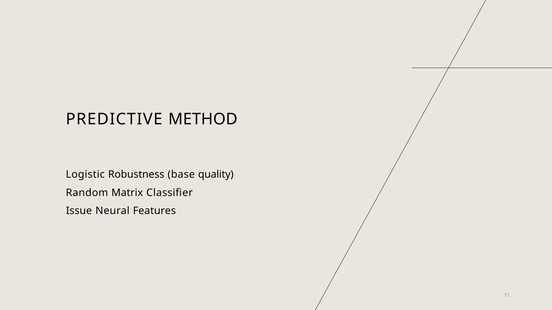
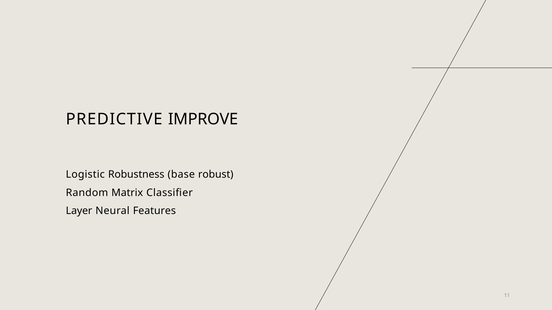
METHOD: METHOD -> IMPROVE
quality: quality -> robust
Issue: Issue -> Layer
